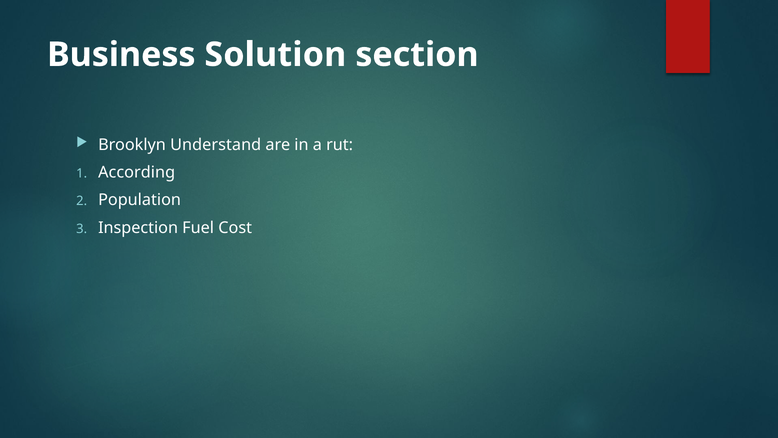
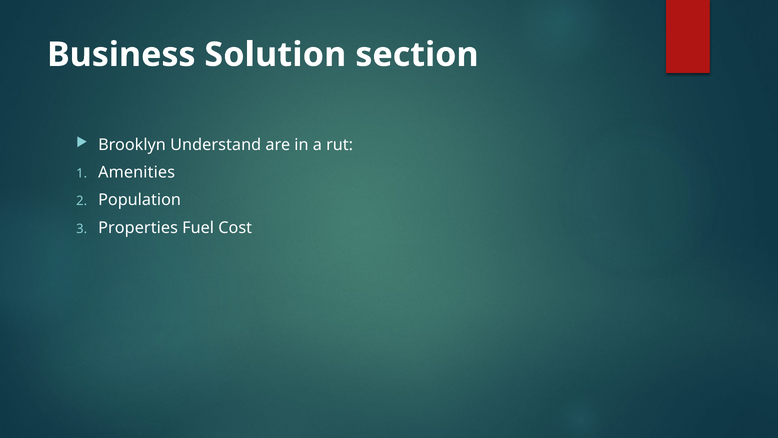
According: According -> Amenities
Inspection: Inspection -> Properties
